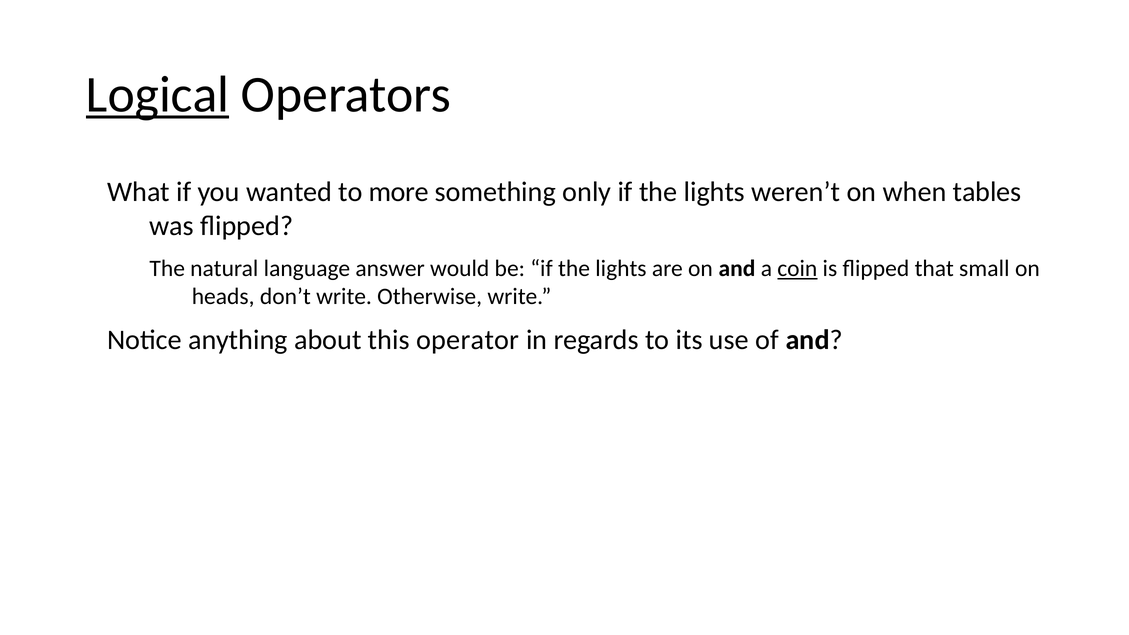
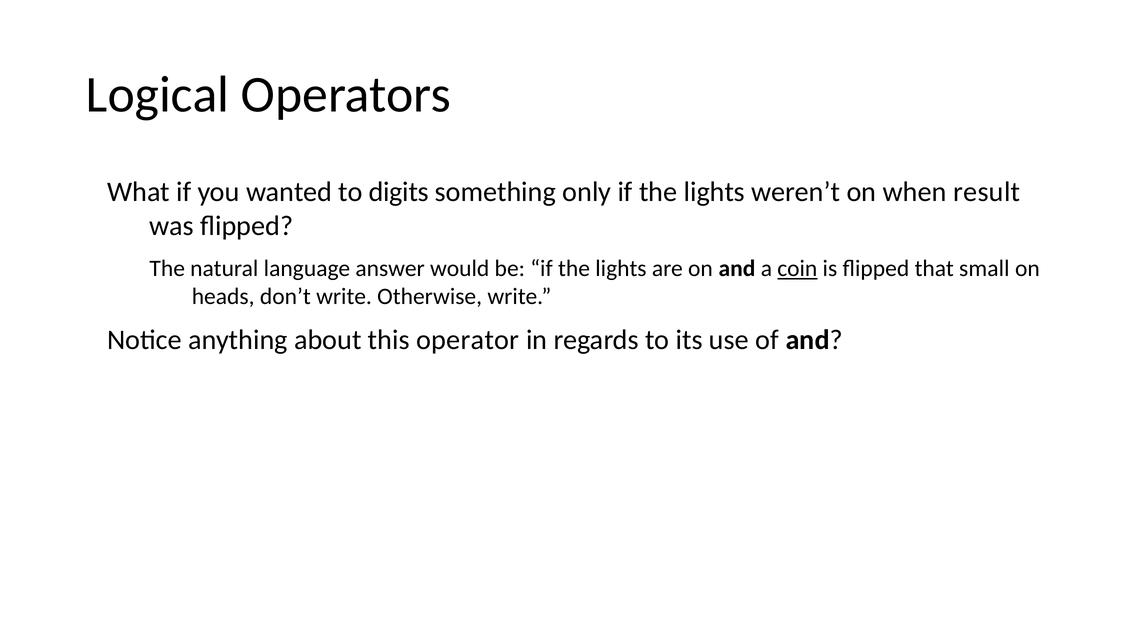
Logical underline: present -> none
more: more -> digits
tables: tables -> result
